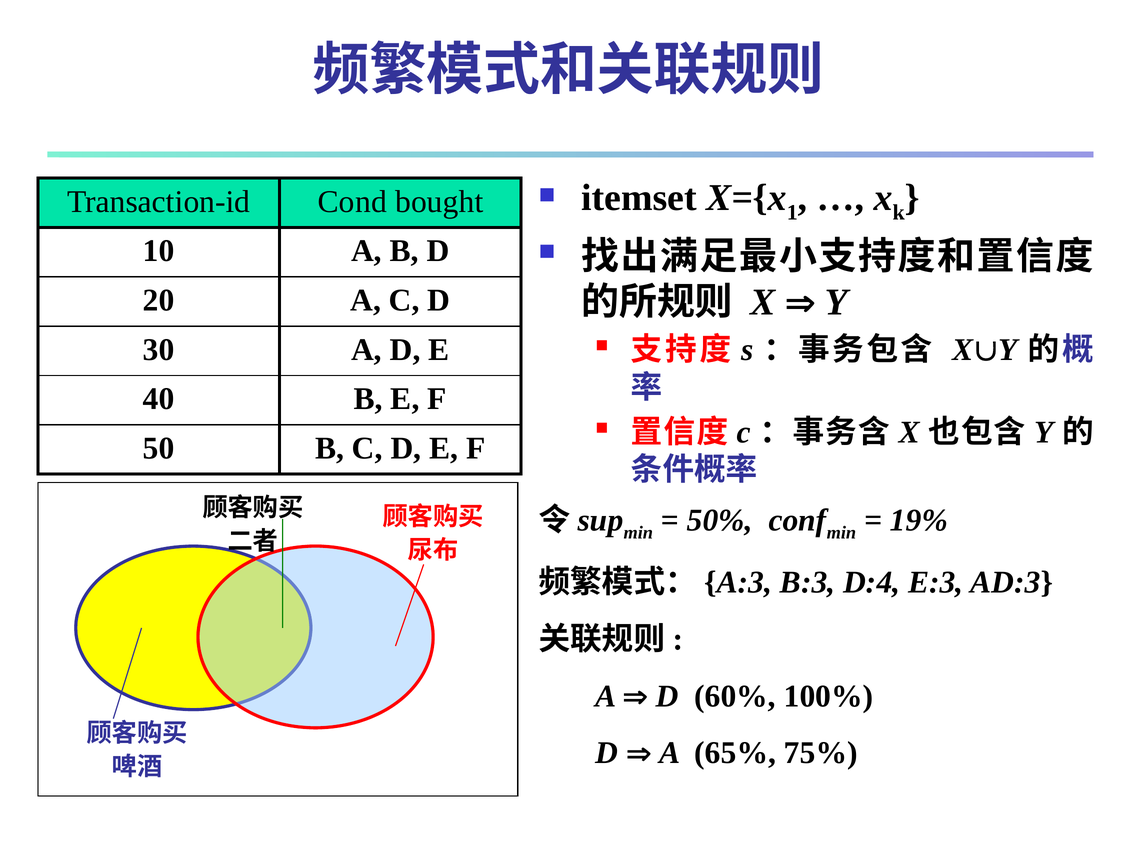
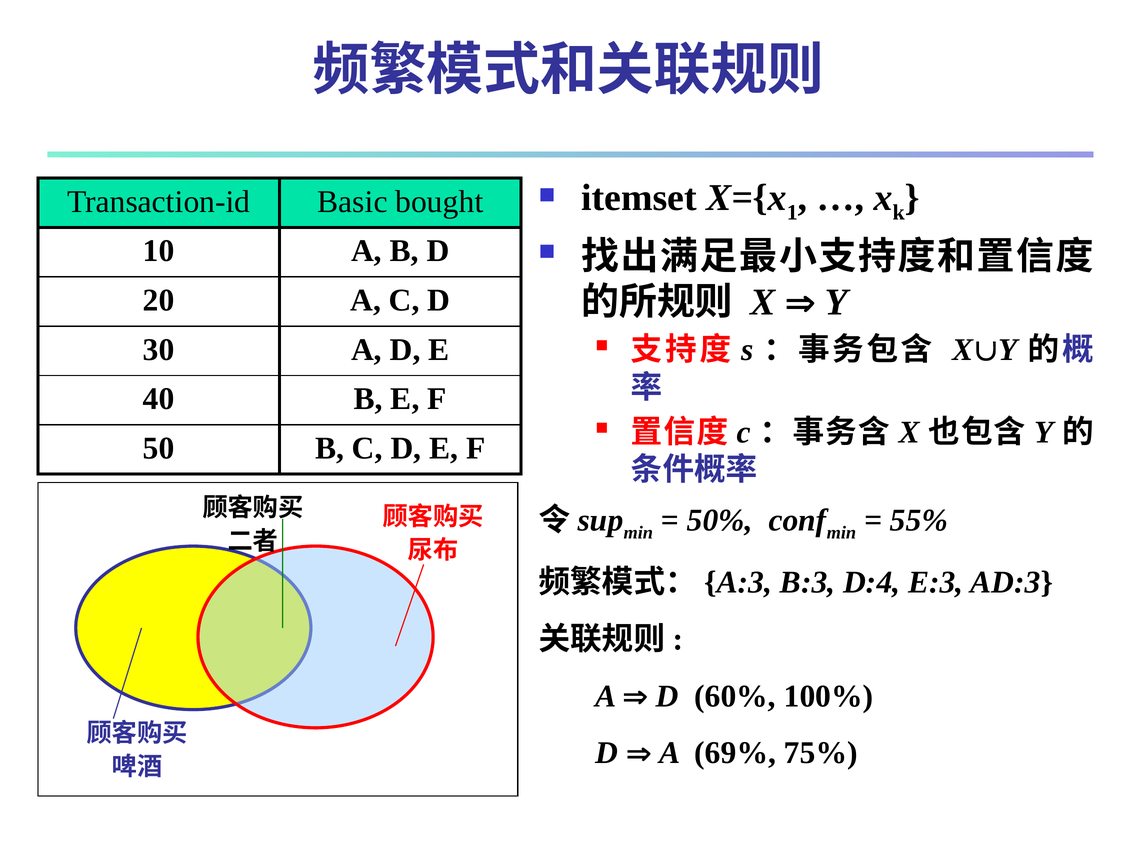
Cond: Cond -> Basic
19%: 19% -> 55%
65%: 65% -> 69%
